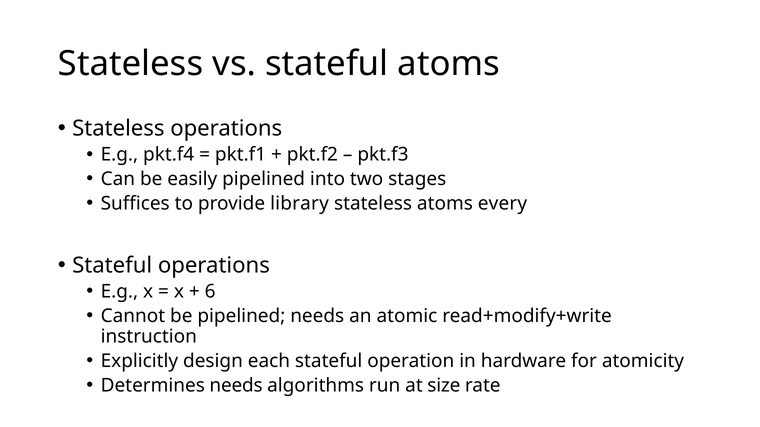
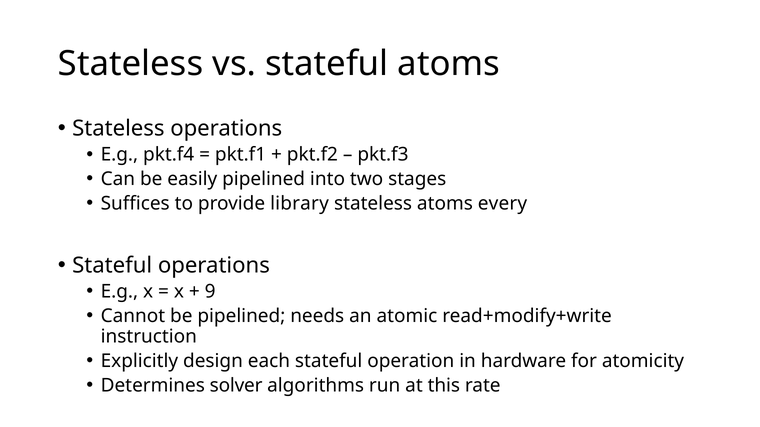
6: 6 -> 9
Determines needs: needs -> solver
size: size -> this
